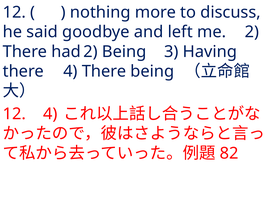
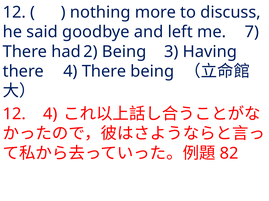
2: 2 -> 7
